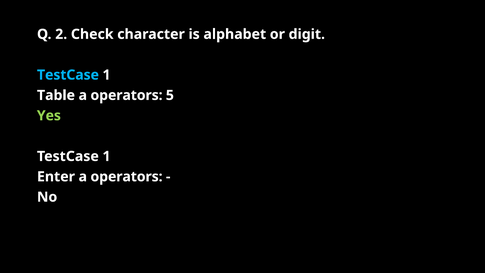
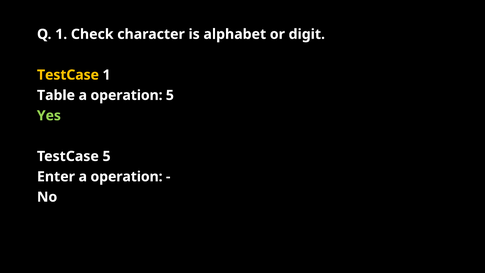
Q 2: 2 -> 1
TestCase at (68, 75) colour: light blue -> yellow
operators at (127, 95): operators -> operation
1 at (107, 156): 1 -> 5
Enter a operators: operators -> operation
